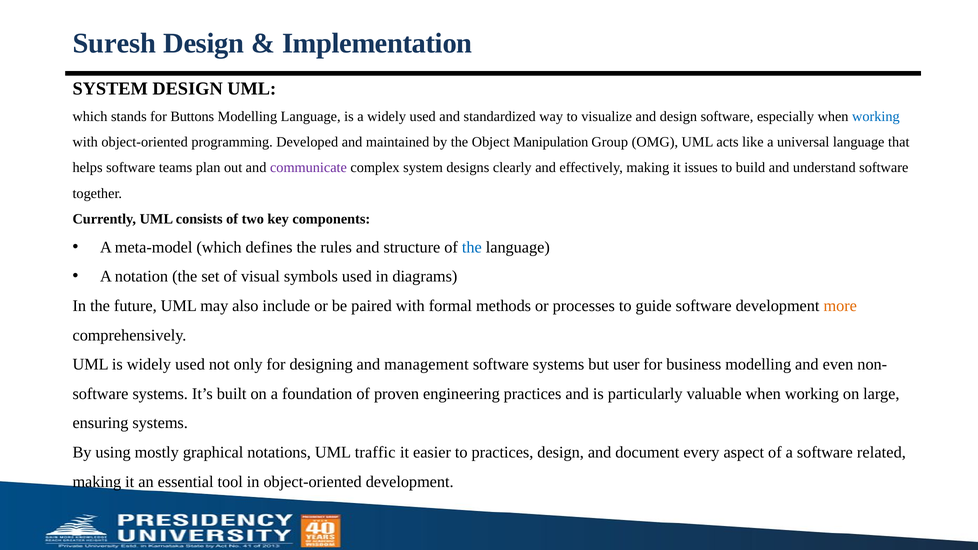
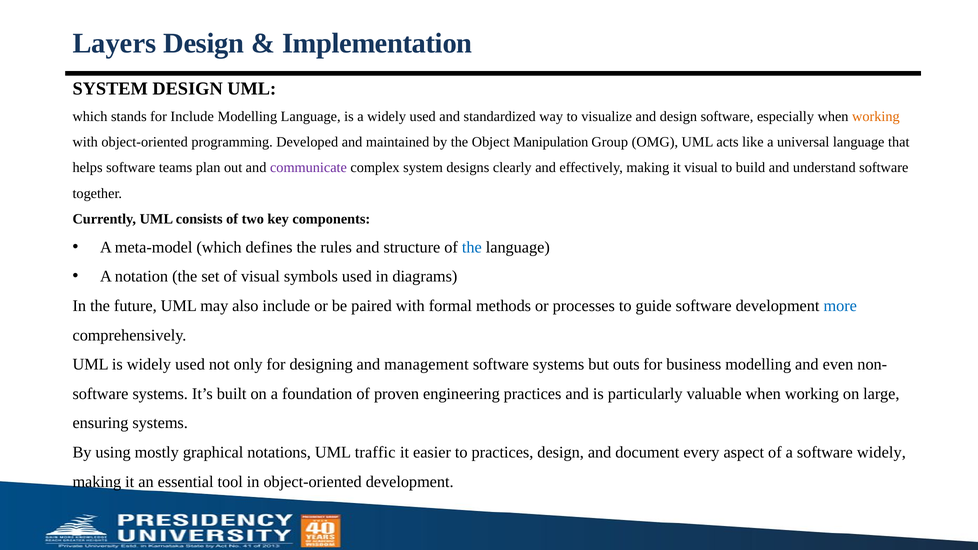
Suresh: Suresh -> Layers
for Buttons: Buttons -> Include
working at (876, 116) colour: blue -> orange
it issues: issues -> visual
more colour: orange -> blue
user: user -> outs
software related: related -> widely
